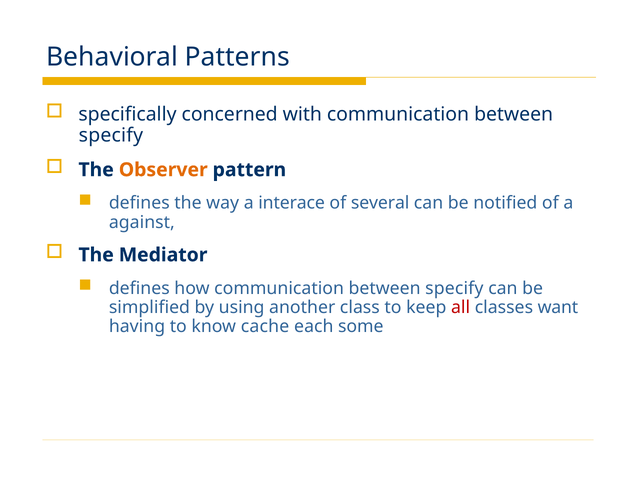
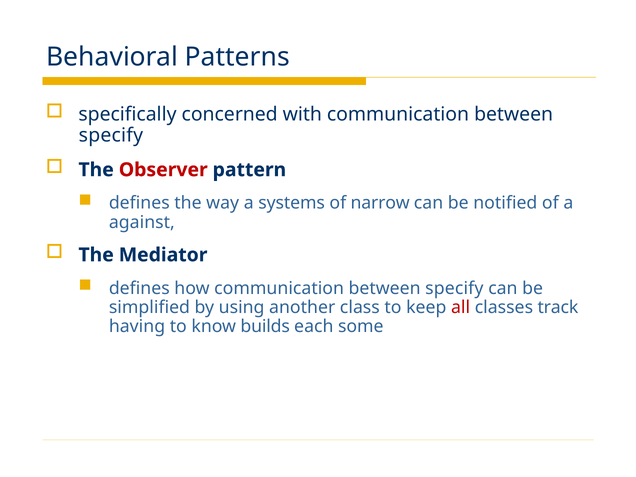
Observer colour: orange -> red
interace: interace -> systems
several: several -> narrow
want: want -> track
cache: cache -> builds
